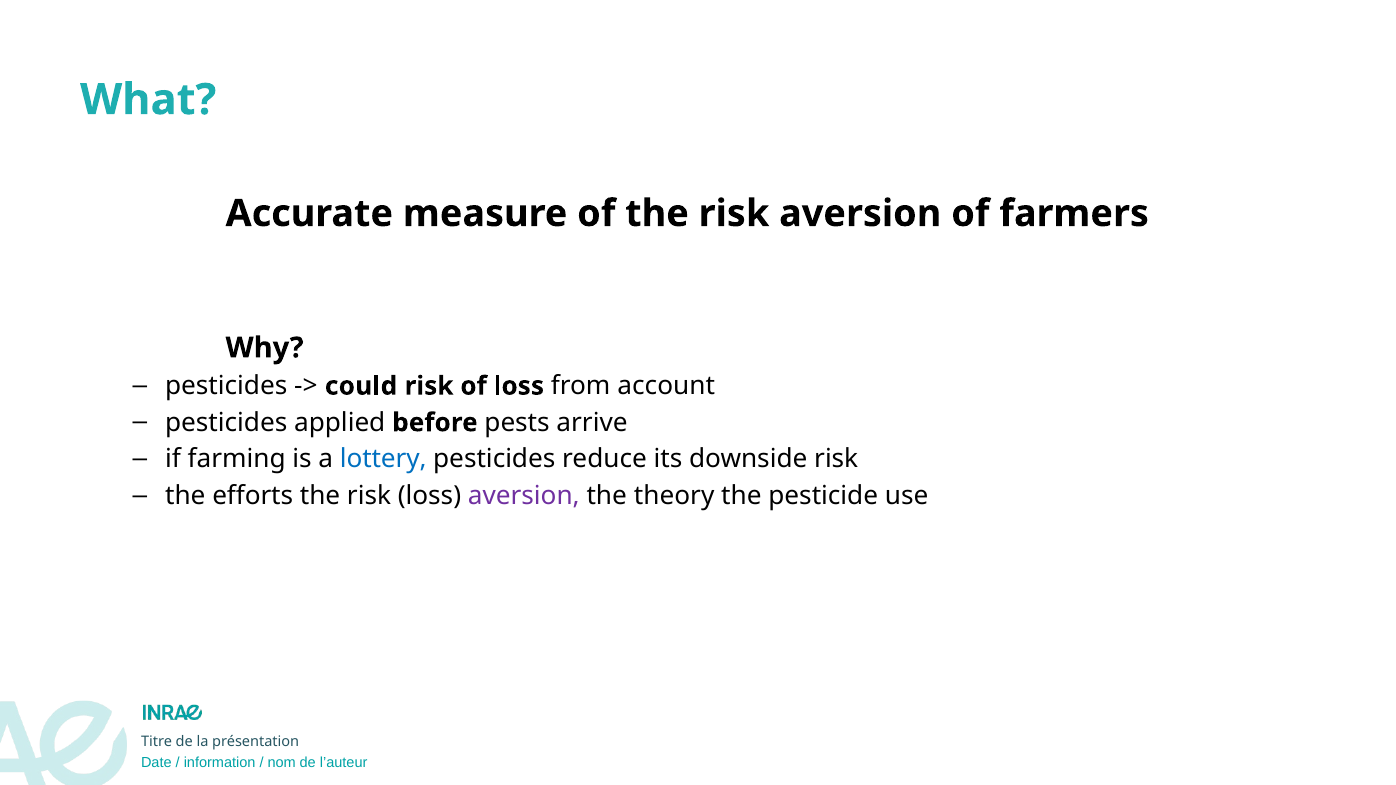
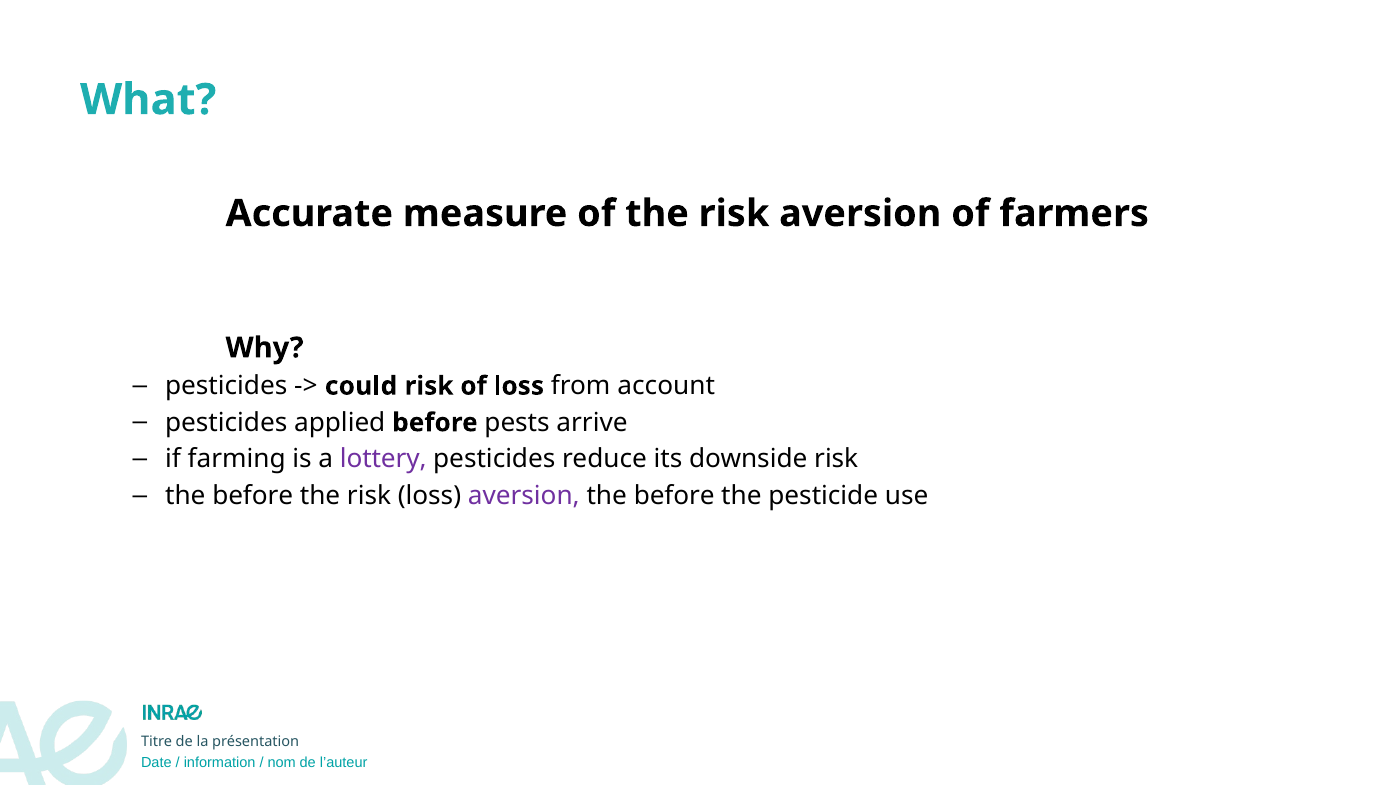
lottery colour: blue -> purple
efforts at (253, 496): efforts -> before
theory at (674, 496): theory -> before
